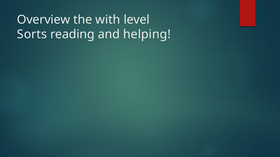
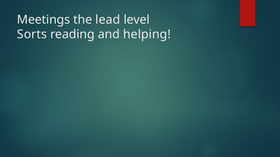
Overview: Overview -> Meetings
with: with -> lead
